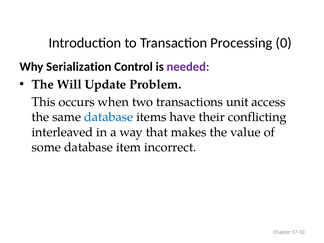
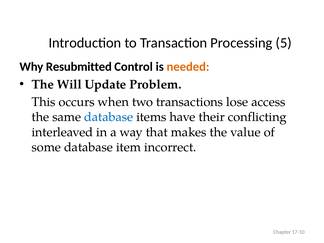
0: 0 -> 5
Serialization: Serialization -> Resubmitted
needed colour: purple -> orange
unit: unit -> lose
